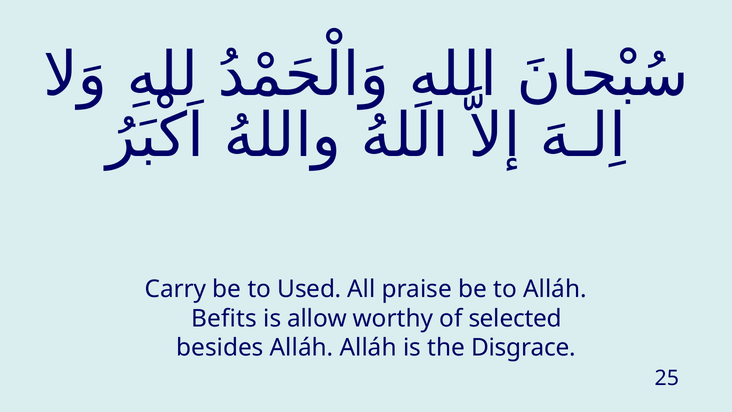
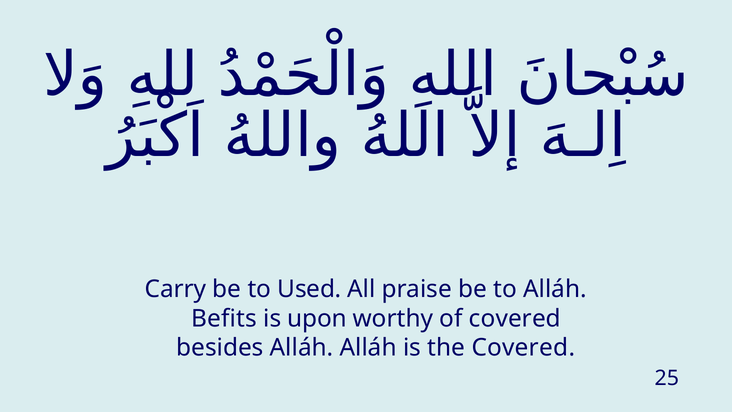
allow: allow -> upon
of selected: selected -> covered
the Disgrace: Disgrace -> Covered
